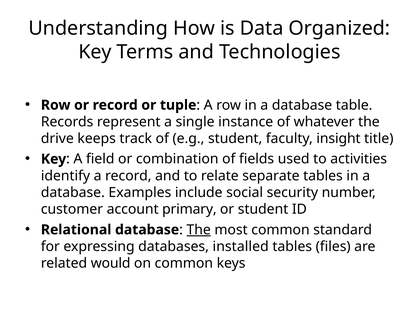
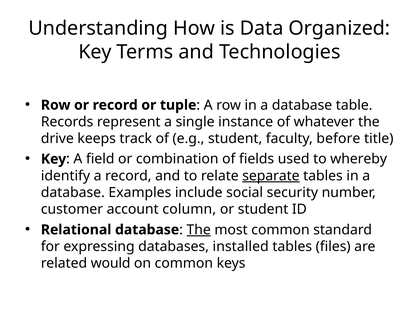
insight: insight -> before
activities: activities -> whereby
separate underline: none -> present
primary: primary -> column
